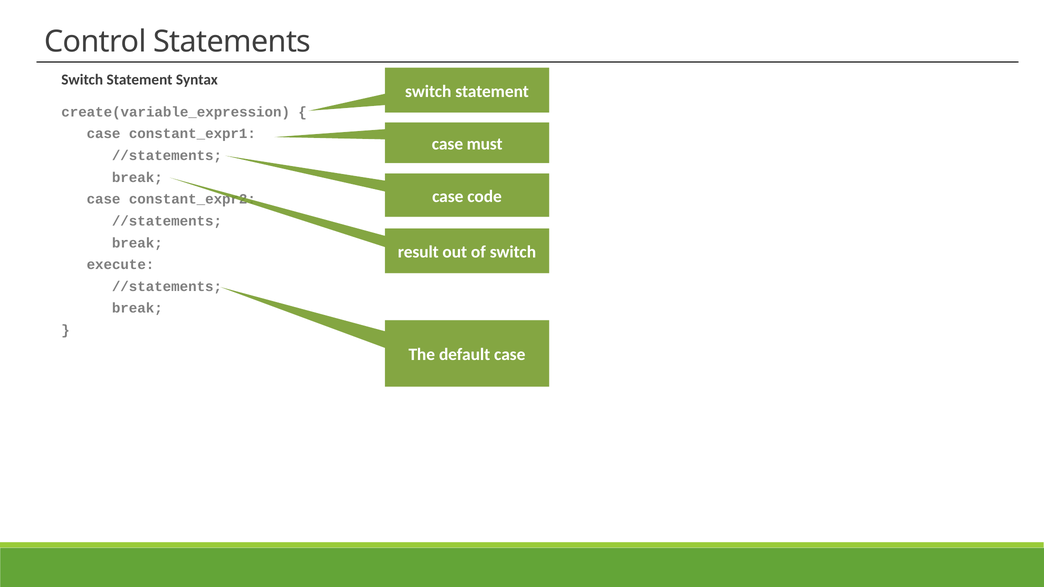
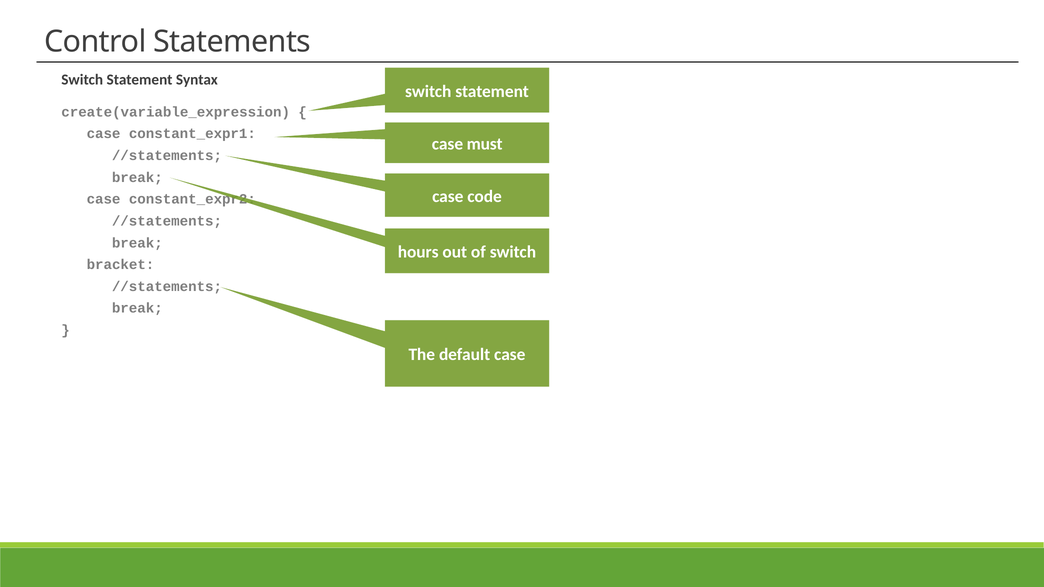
result: result -> hours
execute: execute -> bracket
